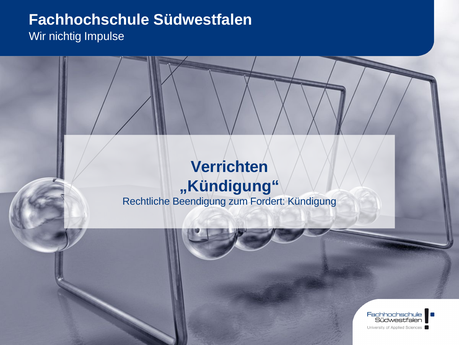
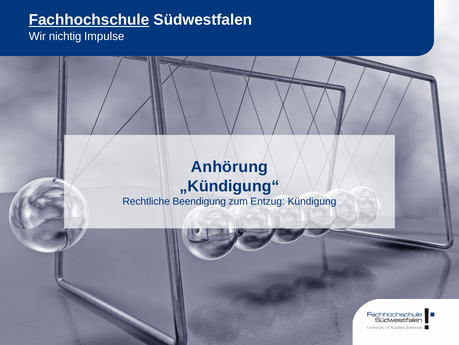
Fachhochschule underline: none -> present
Verrichten: Verrichten -> Anhörung
Fordert: Fordert -> Entzug
